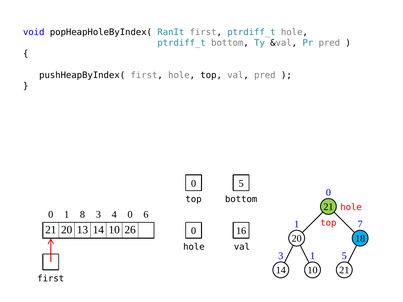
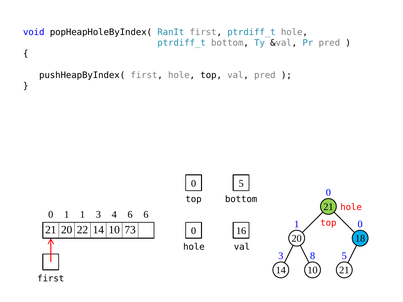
1 8: 8 -> 1
4 0: 0 -> 6
1 7: 7 -> 0
13: 13 -> 22
26: 26 -> 73
3 1: 1 -> 8
